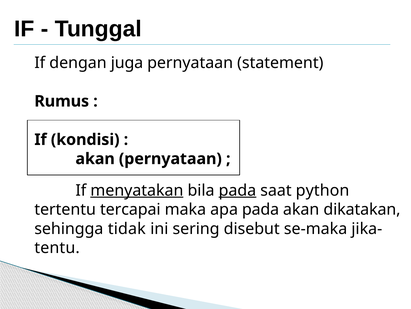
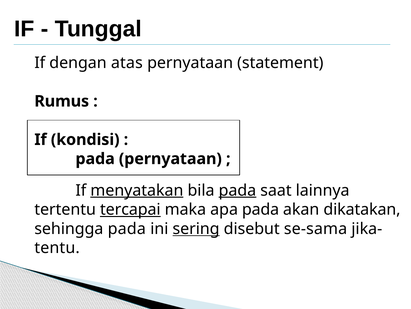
juga: juga -> atas
akan at (95, 158): akan -> pada
python: python -> lainnya
tercapai underline: none -> present
sehingga tidak: tidak -> pada
sering underline: none -> present
se-maka: se-maka -> se-sama
